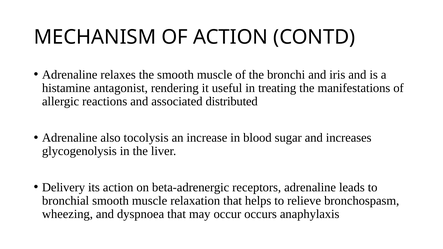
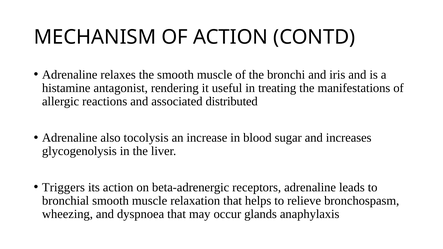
Delivery: Delivery -> Triggers
occurs: occurs -> glands
